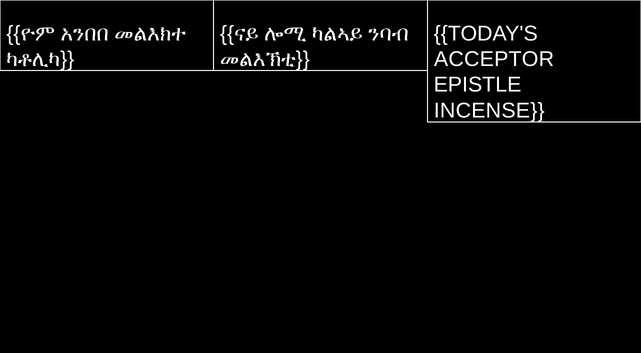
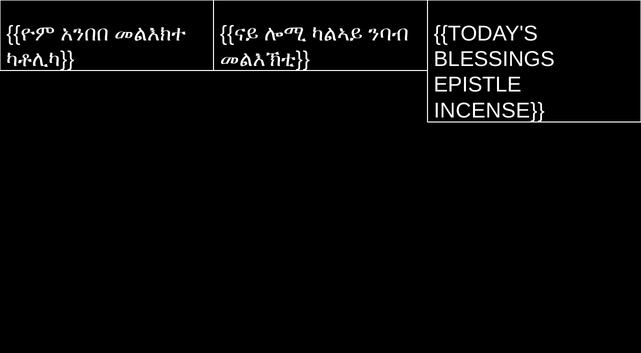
ACCEPTOR: ACCEPTOR -> BLESSINGS
